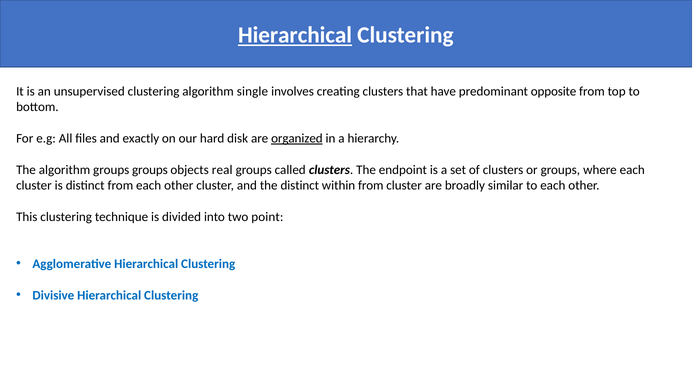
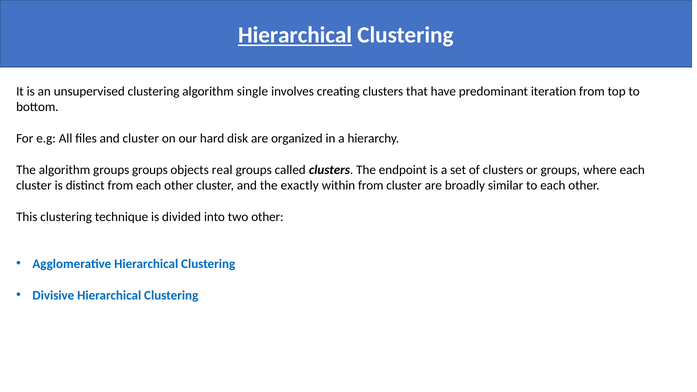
opposite: opposite -> iteration
and exactly: exactly -> cluster
organized underline: present -> none
the distinct: distinct -> exactly
two point: point -> other
